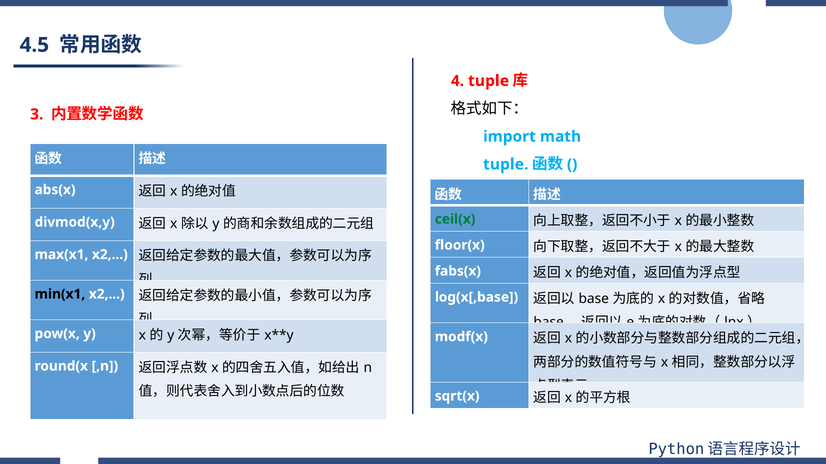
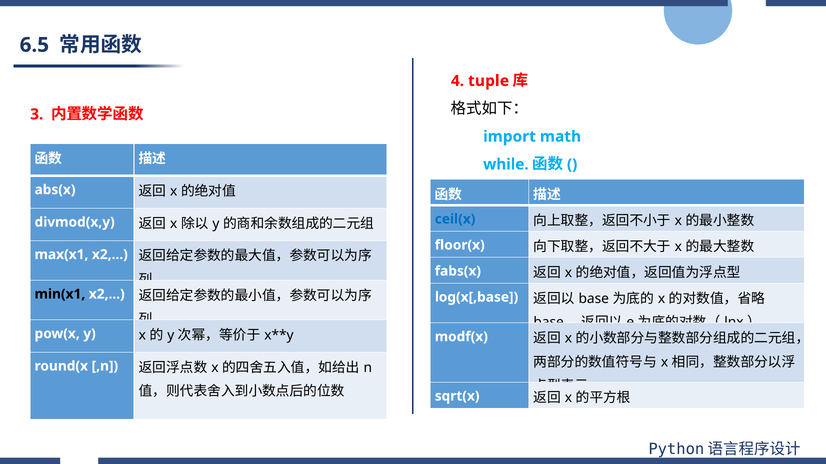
4.5: 4.5 -> 6.5
tuple at (506, 165): tuple -> while
ceil(x colour: green -> blue
